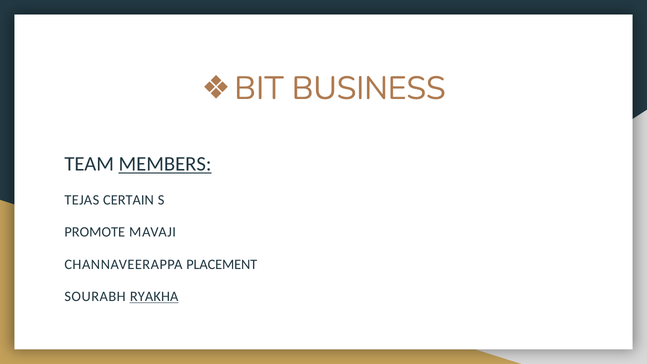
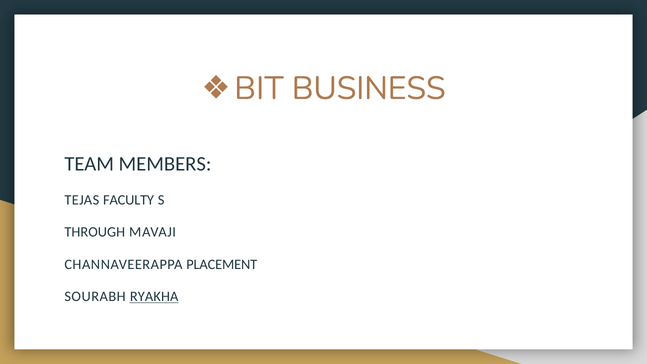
MEMBERS underline: present -> none
CERTAIN: CERTAIN -> FACULTY
PROMOTE: PROMOTE -> THROUGH
